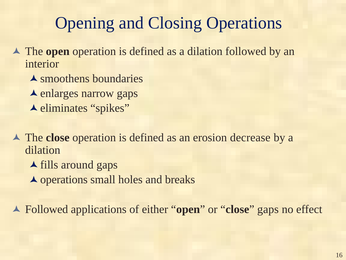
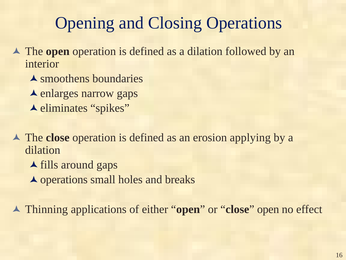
decrease: decrease -> applying
Followed at (47, 209): Followed -> Thinning
close gaps: gaps -> open
